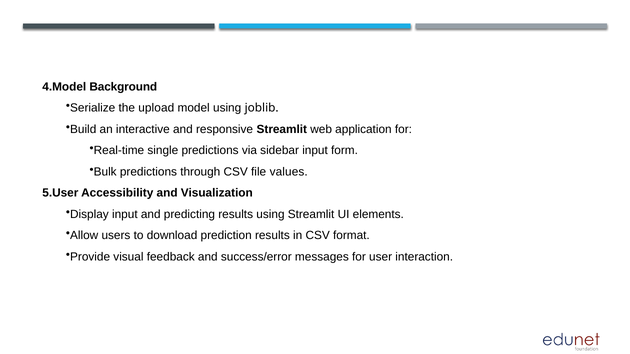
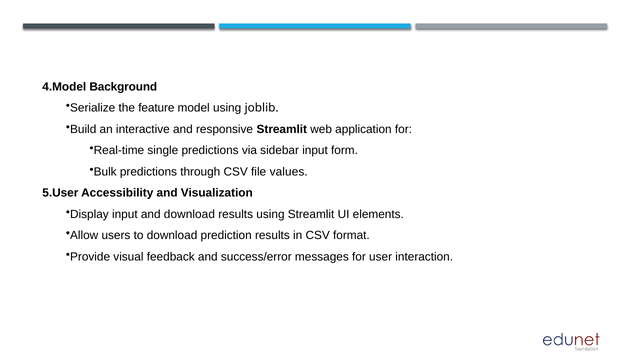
upload: upload -> feature
and predicting: predicting -> download
